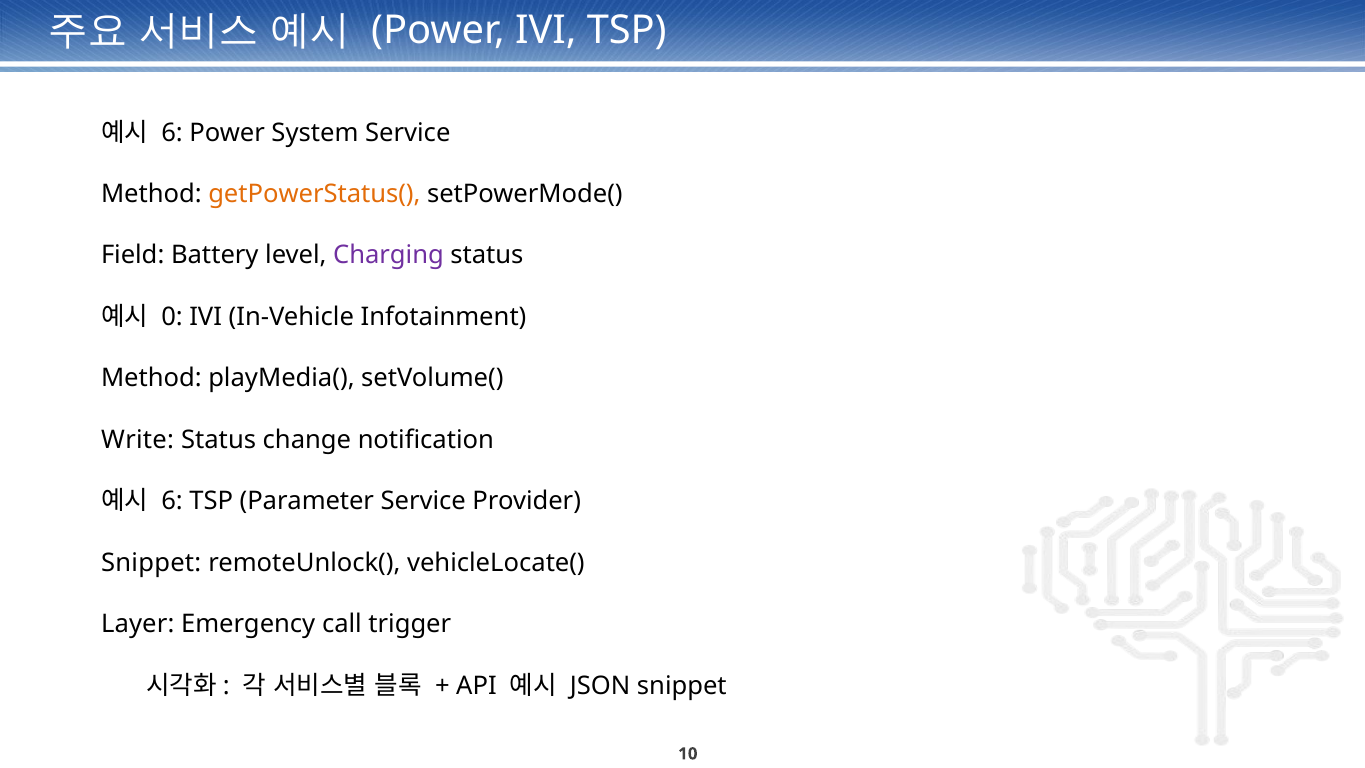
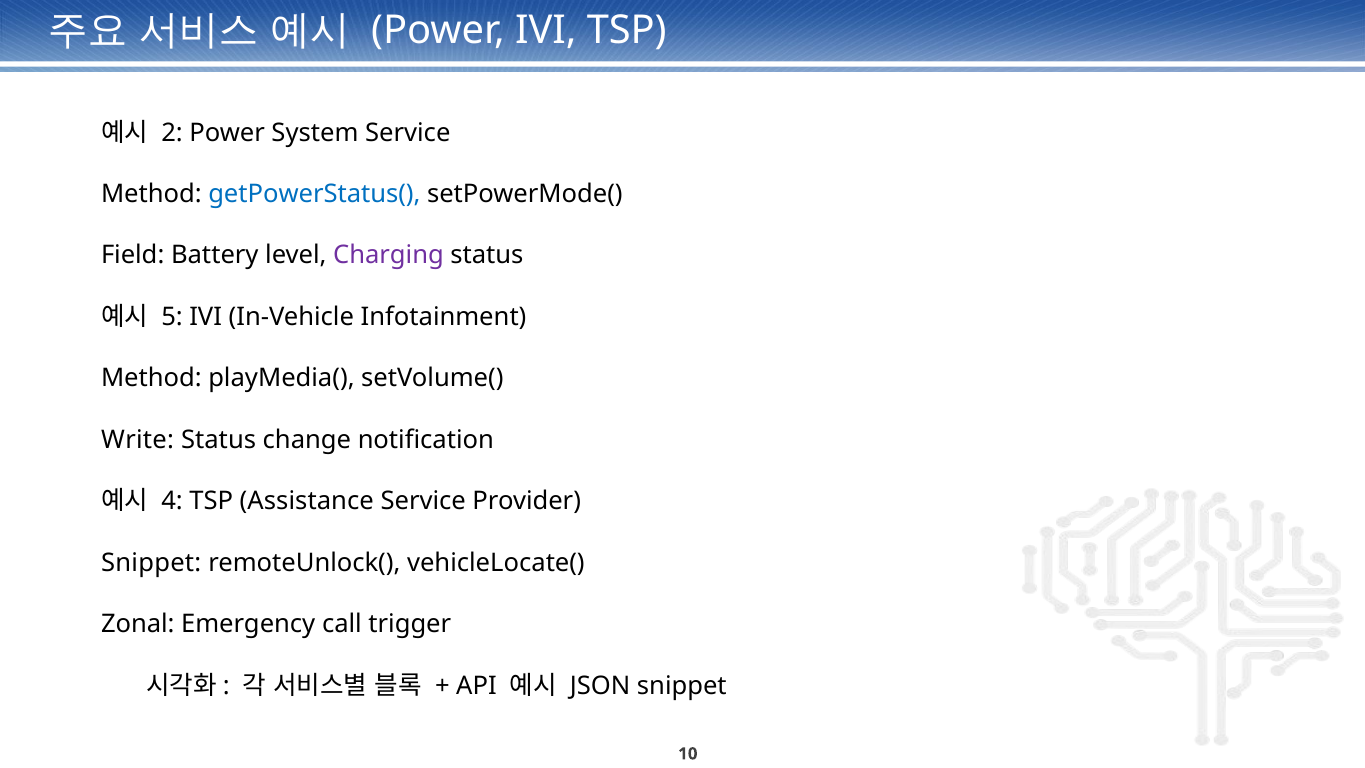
6 at (172, 133): 6 -> 2
getPowerStatus( colour: orange -> blue
0: 0 -> 5
6 at (172, 501): 6 -> 4
Parameter: Parameter -> Assistance
Layer: Layer -> Zonal
